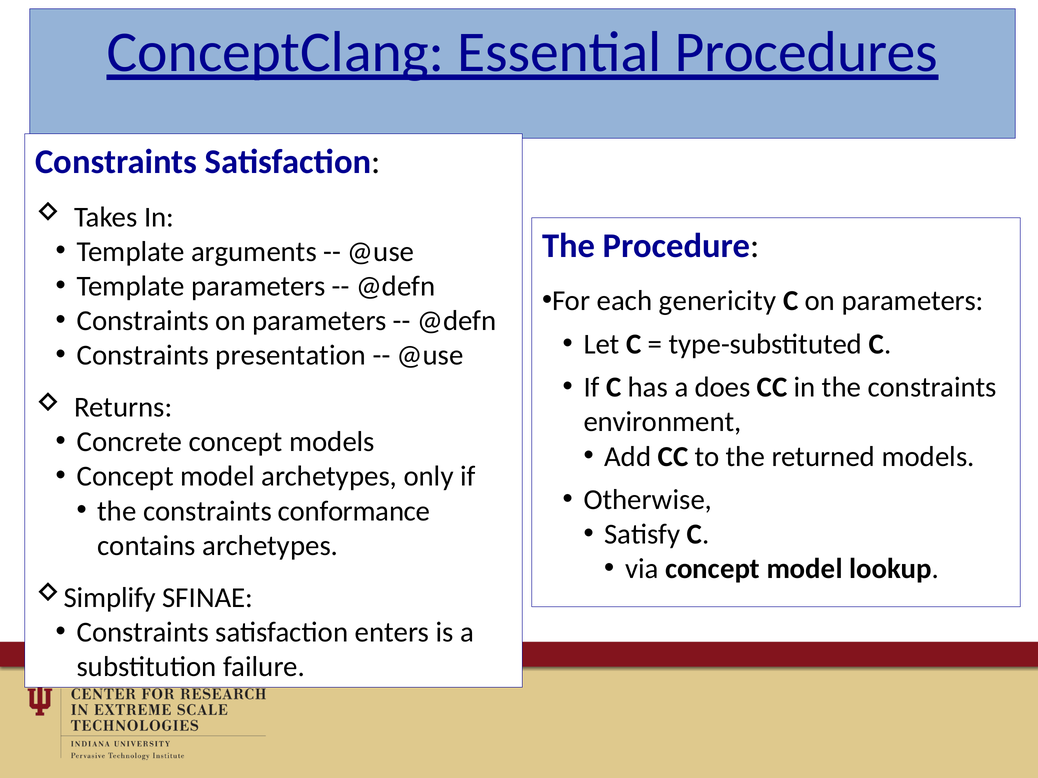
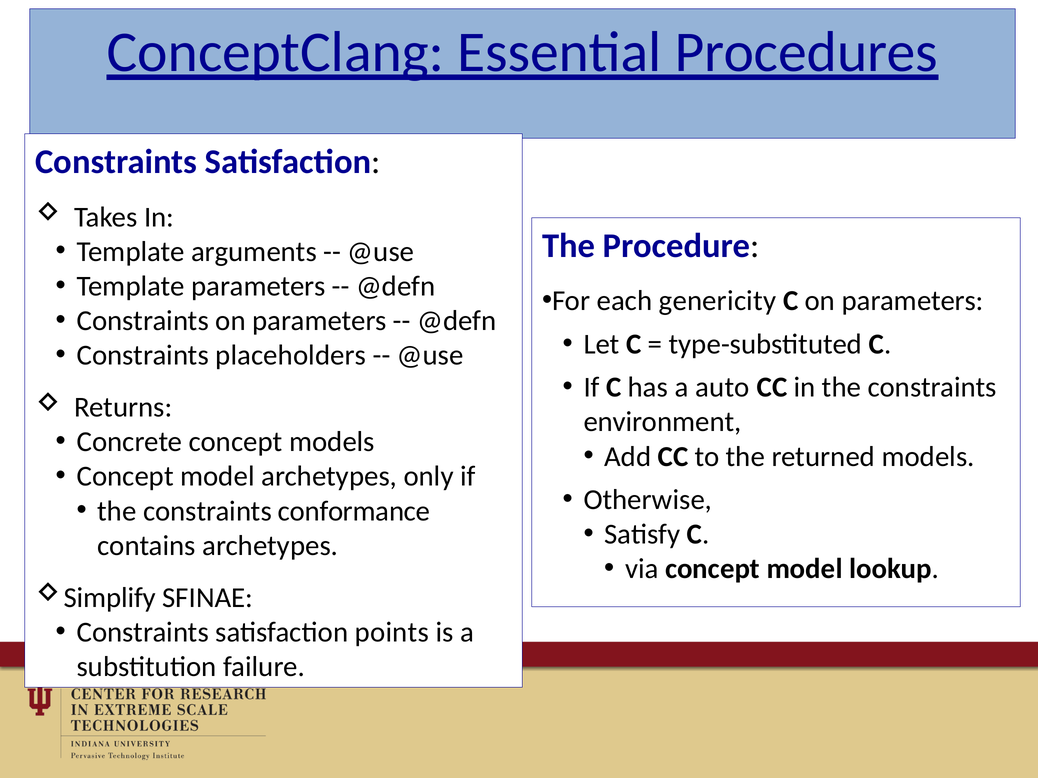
presentation: presentation -> placeholders
does: does -> auto
enters: enters -> points
